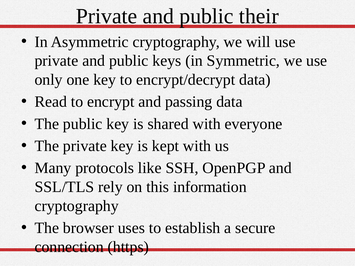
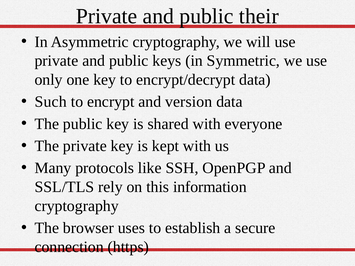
Read: Read -> Such
passing: passing -> version
